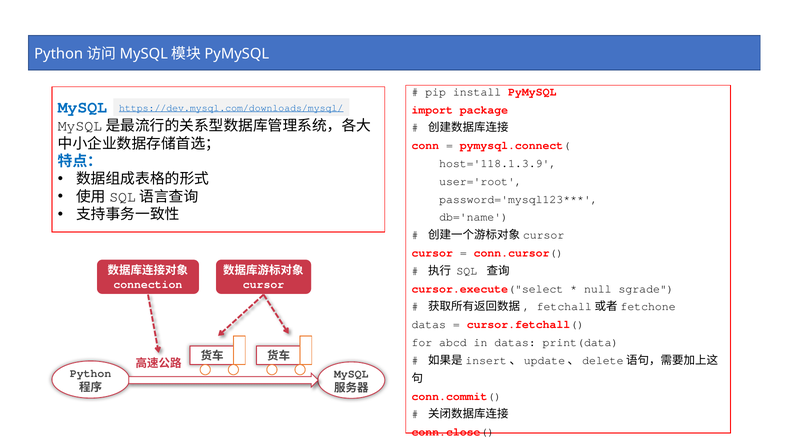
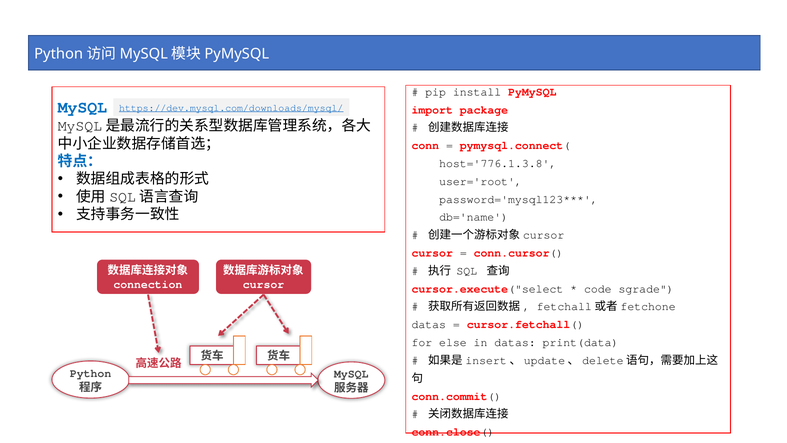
host='118.1.3.9: host='118.1.3.9 -> host='776.1.3.8
null: null -> code
abcd: abcd -> else
